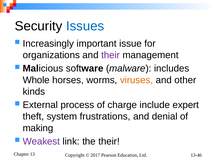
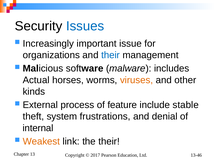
their at (111, 55) colour: purple -> blue
Whole: Whole -> Actual
charge: charge -> feature
expert: expert -> stable
making: making -> internal
Weakest colour: purple -> orange
